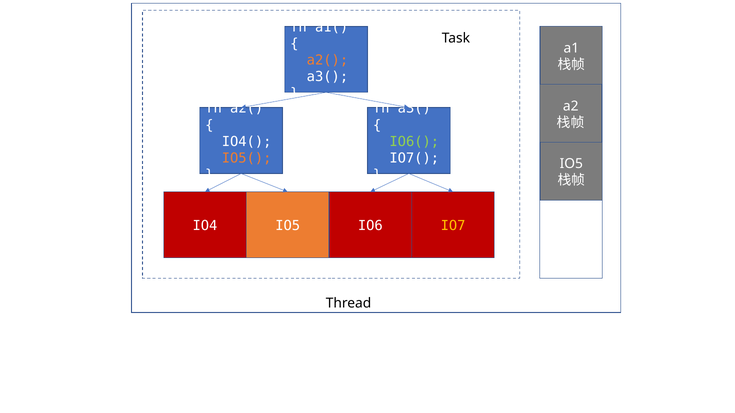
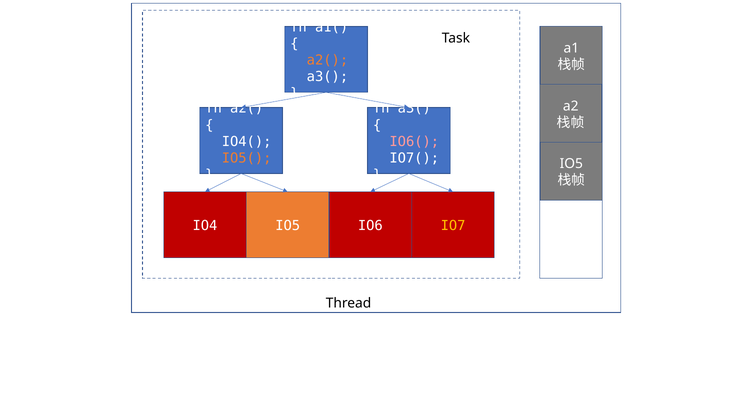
IO6( colour: light green -> pink
